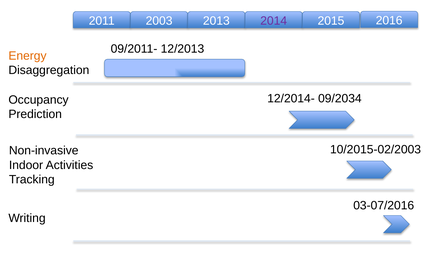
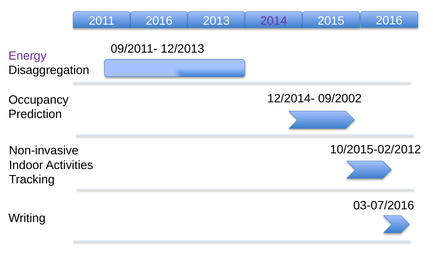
2011 2003: 2003 -> 2016
Energy colour: orange -> purple
09/2034: 09/2034 -> 09/2002
10/2015-02/2003: 10/2015-02/2003 -> 10/2015-02/2012
